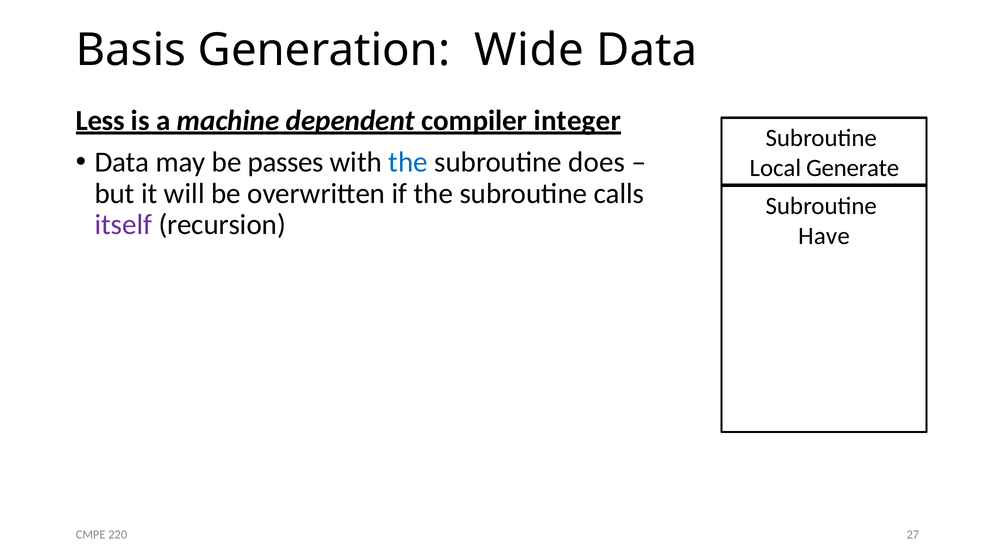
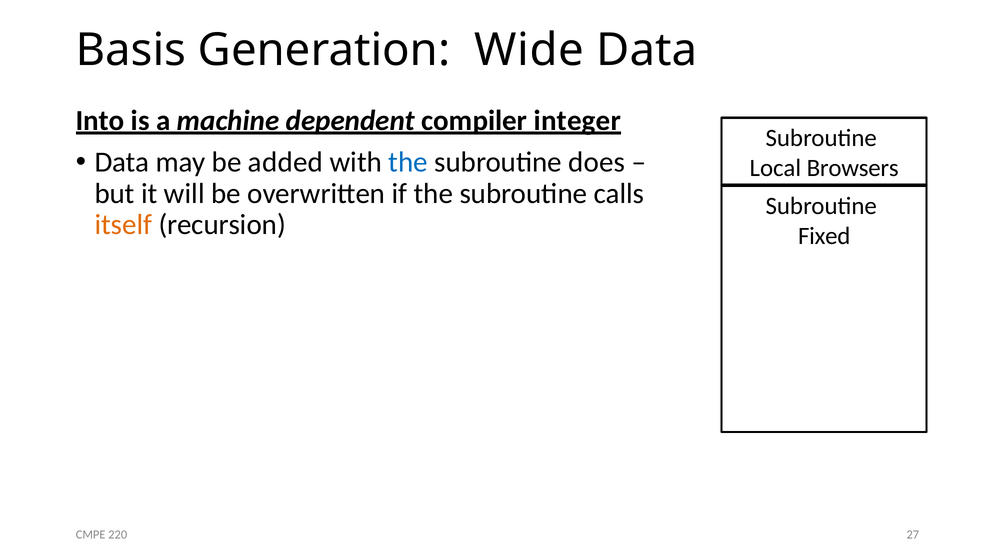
Less: Less -> Into
passes: passes -> added
Generate: Generate -> Browsers
itself colour: purple -> orange
Have: Have -> Fixed
